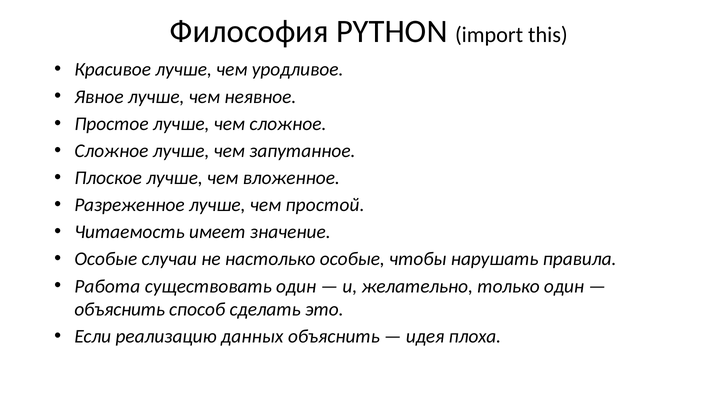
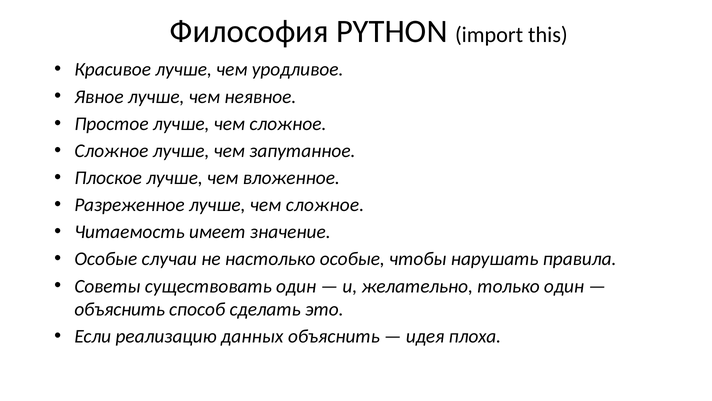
Разреженное лучше чем простой: простой -> сложное
Работа: Работа -> Советы
